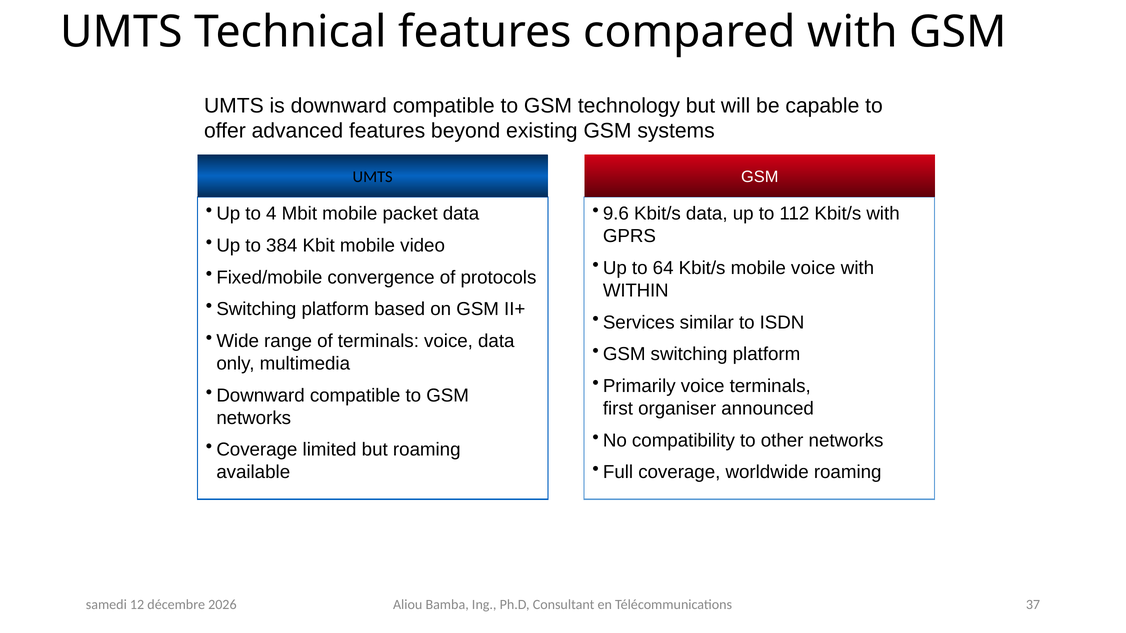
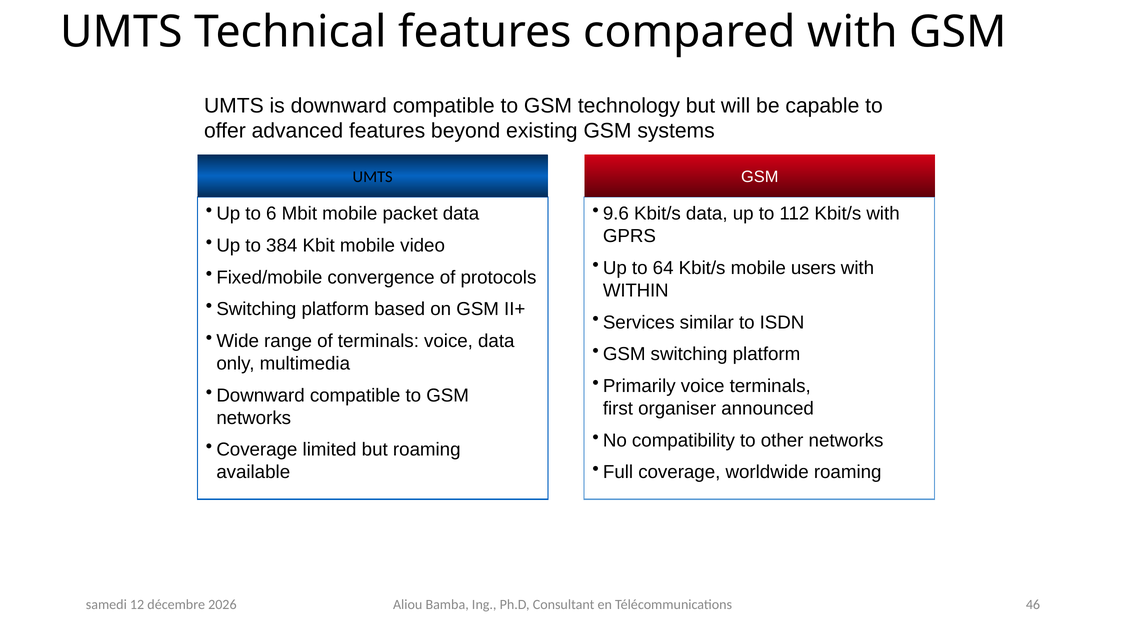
4: 4 -> 6
mobile voice: voice -> users
37: 37 -> 46
